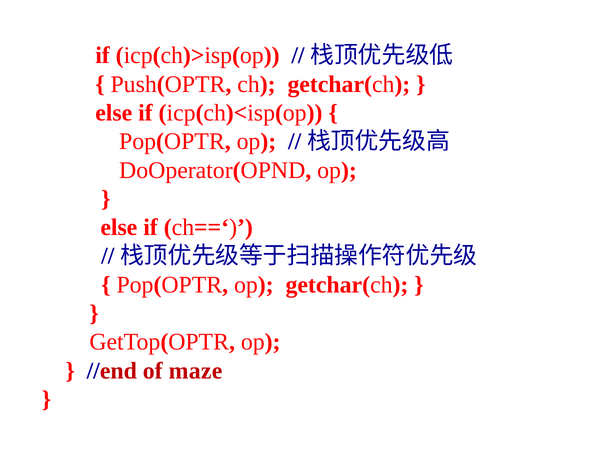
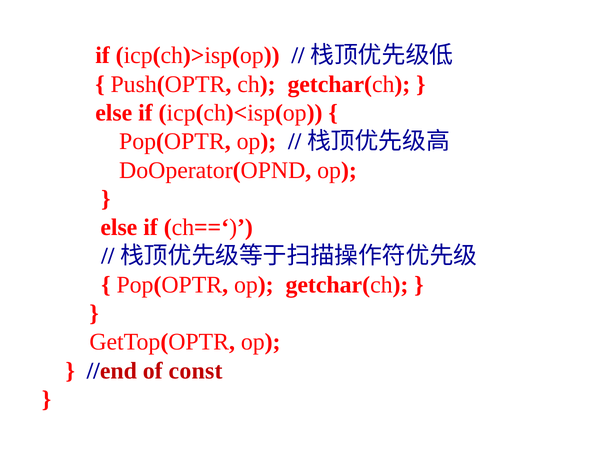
maze: maze -> const
